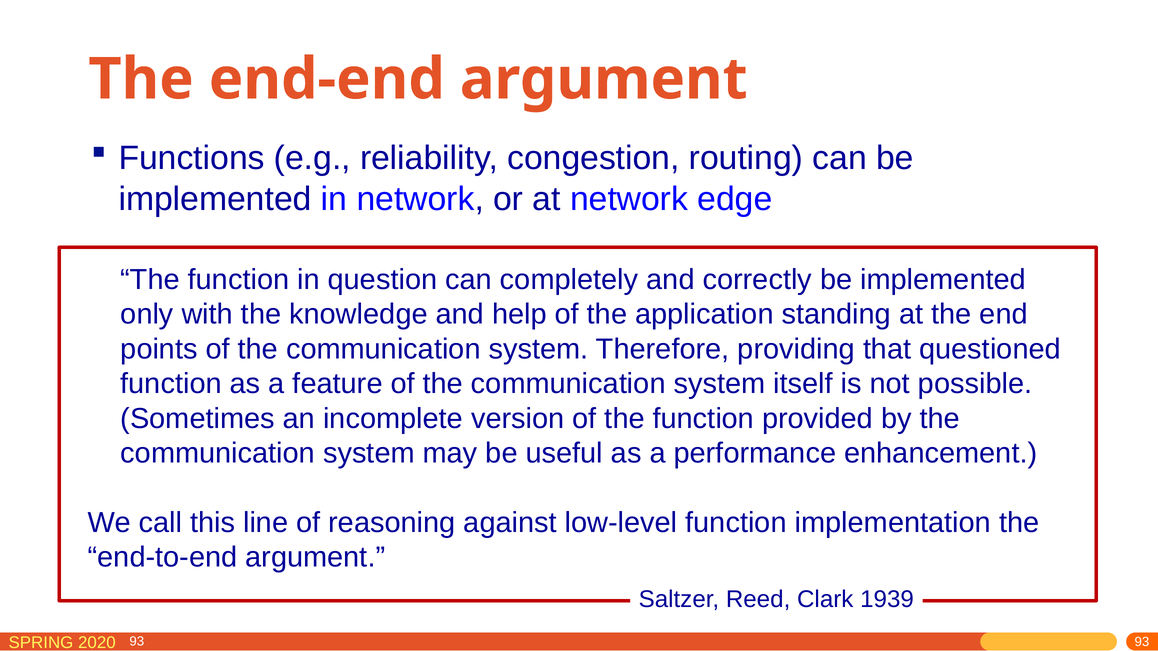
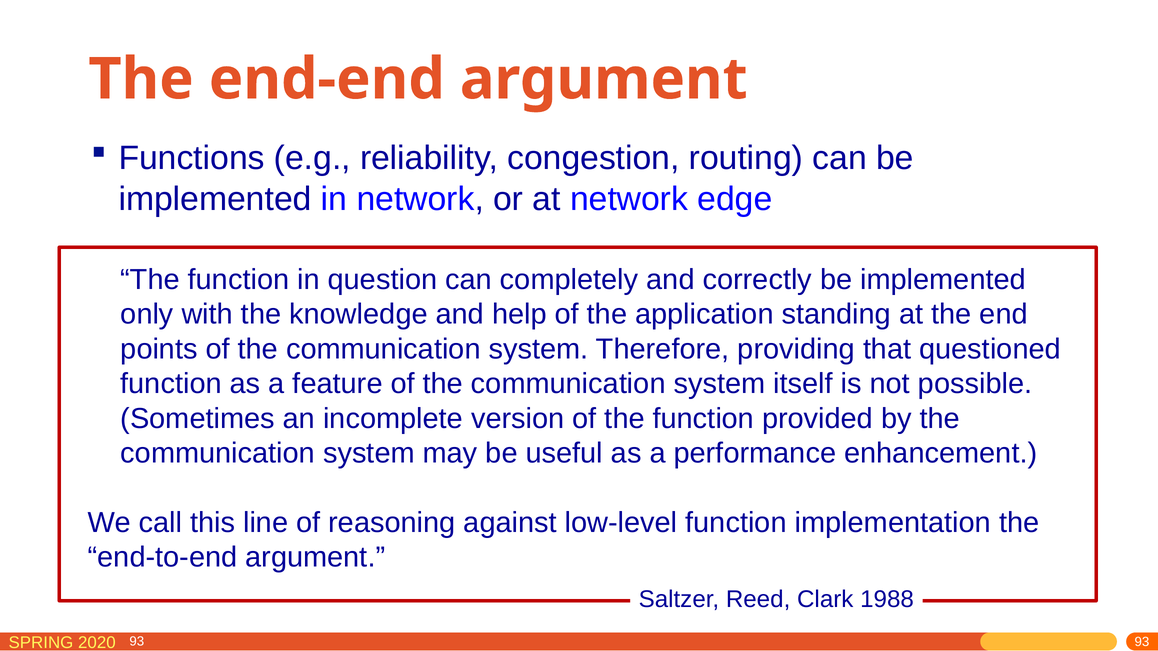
1939: 1939 -> 1988
